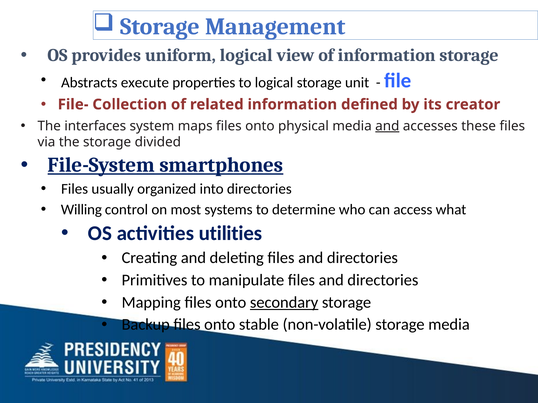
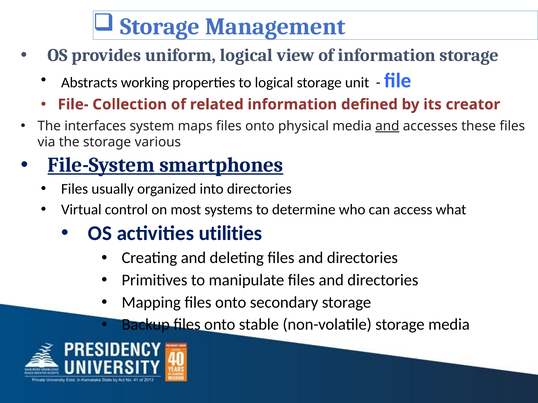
execute: execute -> working
divided: divided -> various
Willing: Willing -> Virtual
secondary underline: present -> none
